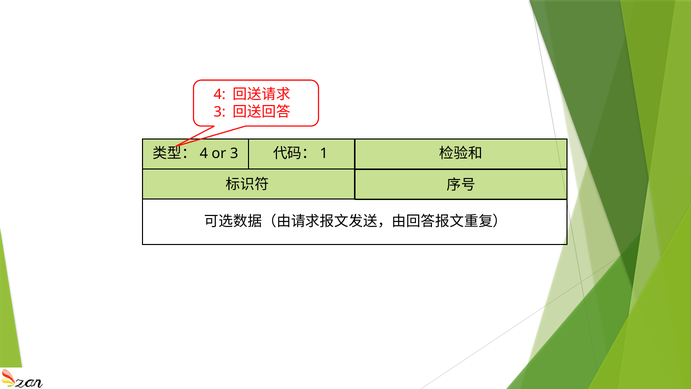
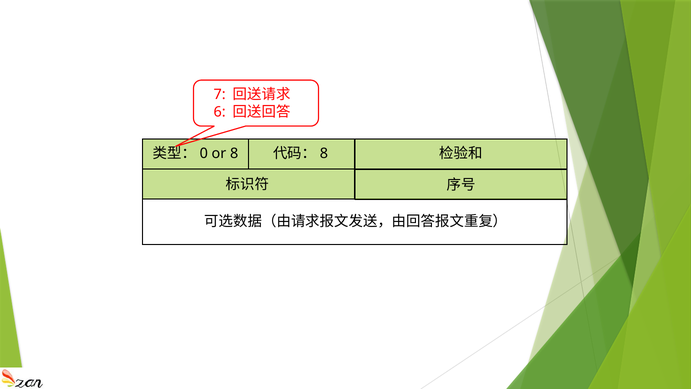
4 at (220, 95): 4 -> 7
3 at (220, 112): 3 -> 6
4 at (204, 153): 4 -> 0
or 3: 3 -> 8
1 at (324, 153): 1 -> 8
